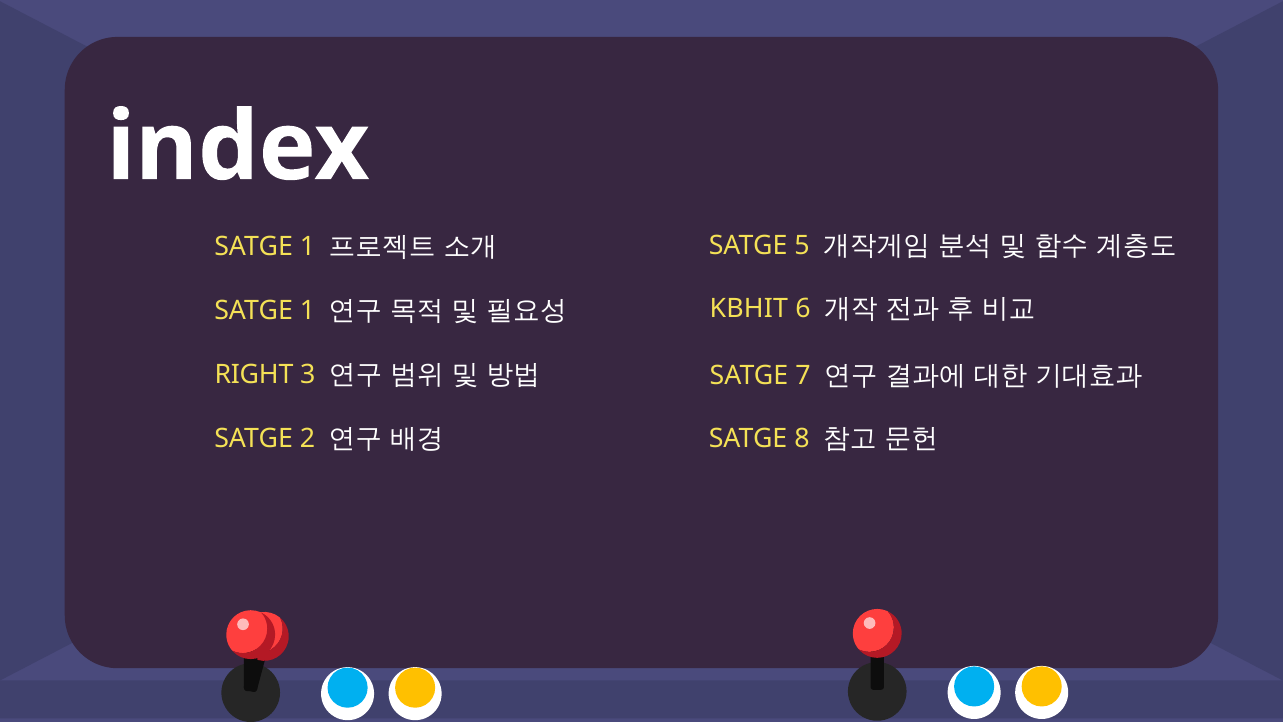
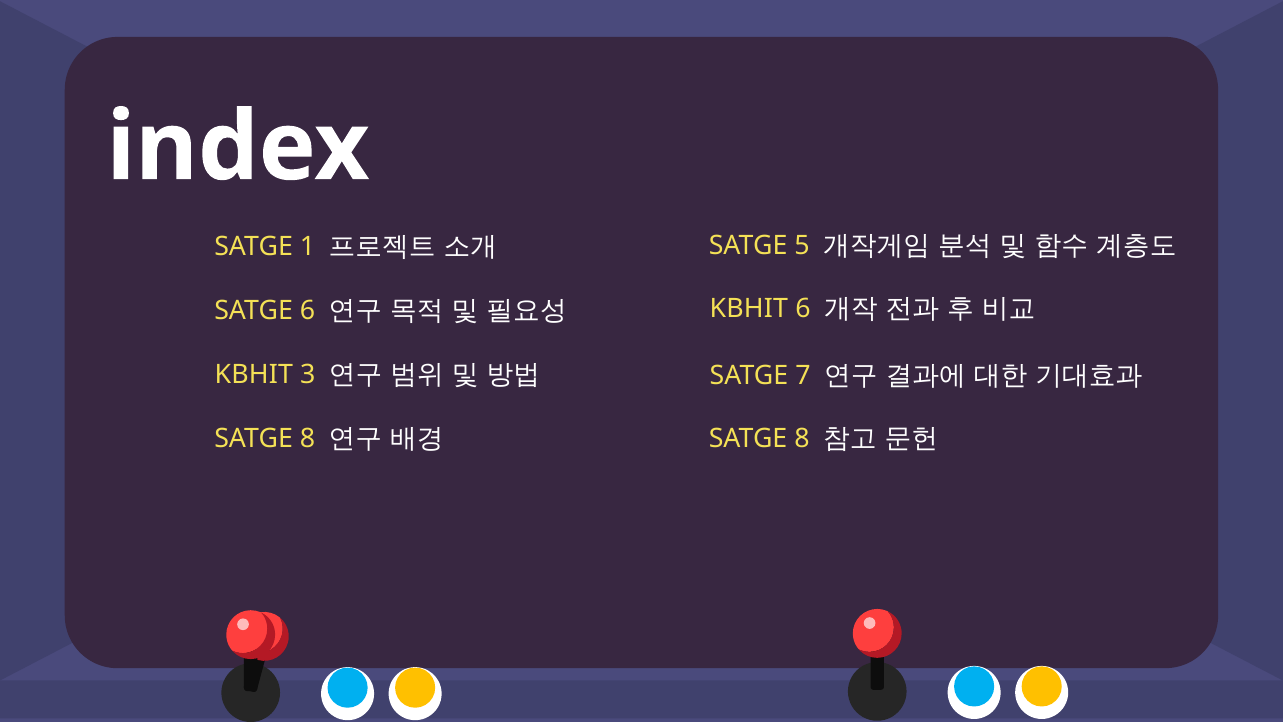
1 at (308, 310): 1 -> 6
RIGHT at (254, 374): RIGHT -> KBHIT
2 at (308, 438): 2 -> 8
